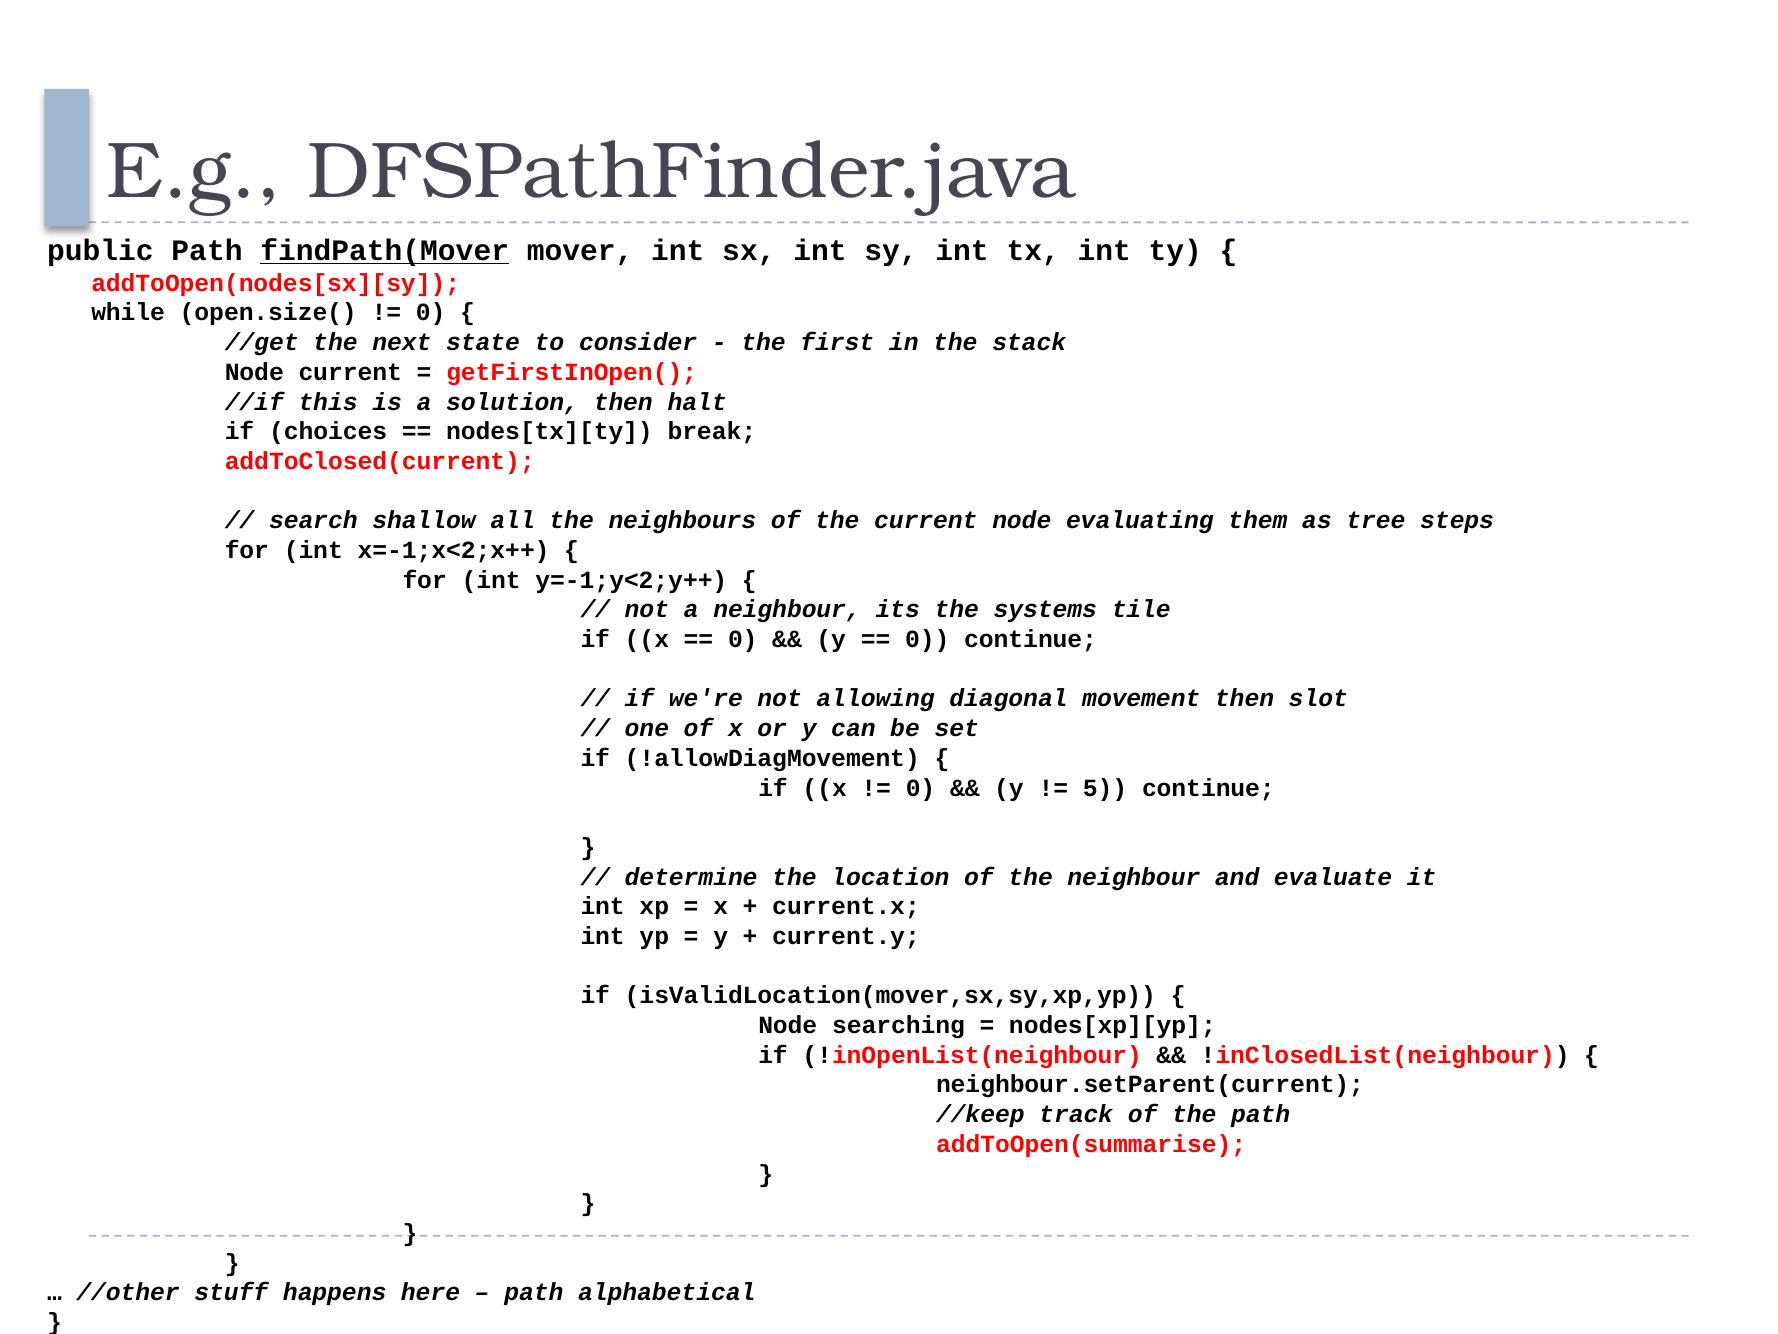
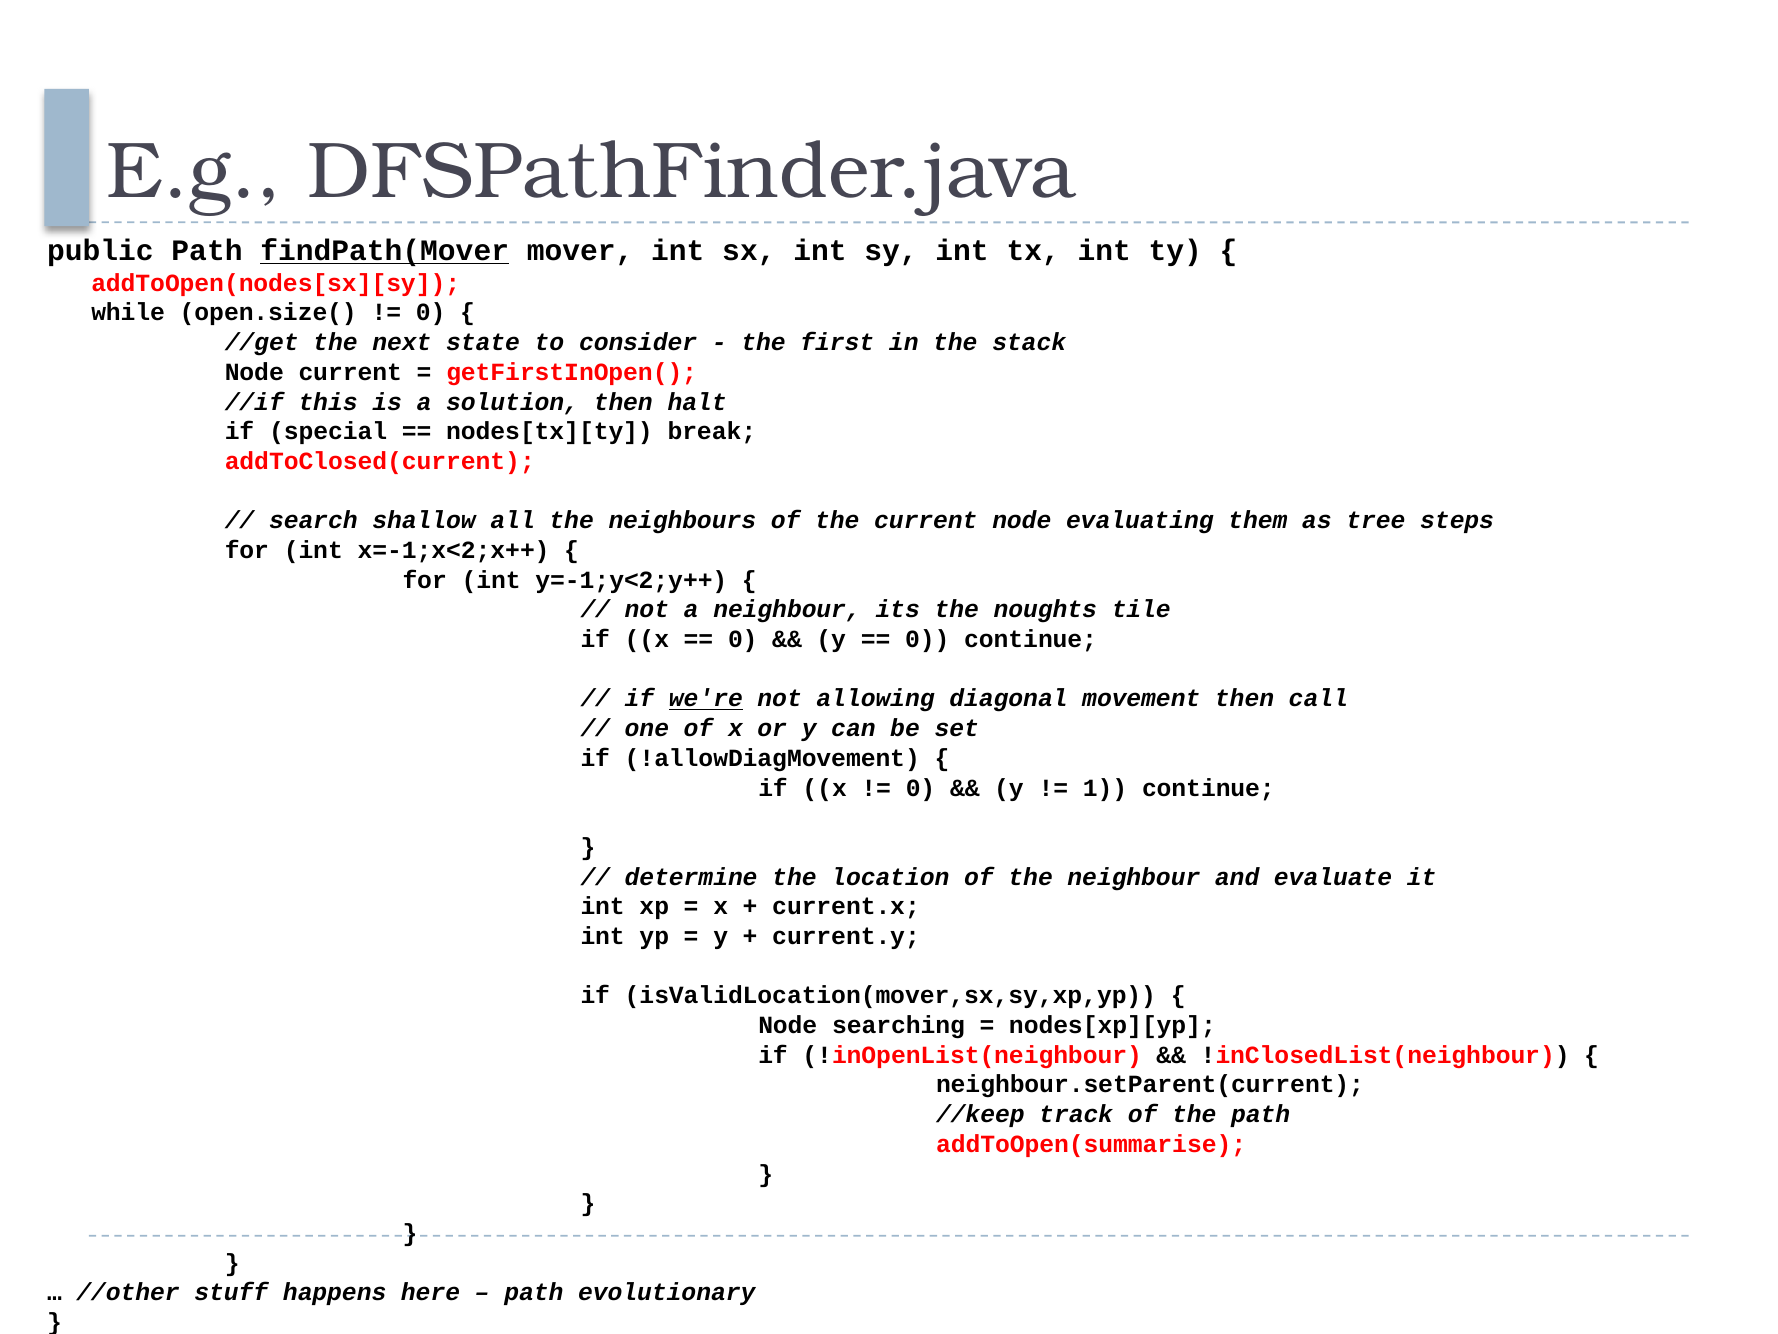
choices: choices -> special
systems: systems -> noughts
we're underline: none -> present
slot: slot -> call
5: 5 -> 1
alphabetical: alphabetical -> evolutionary
